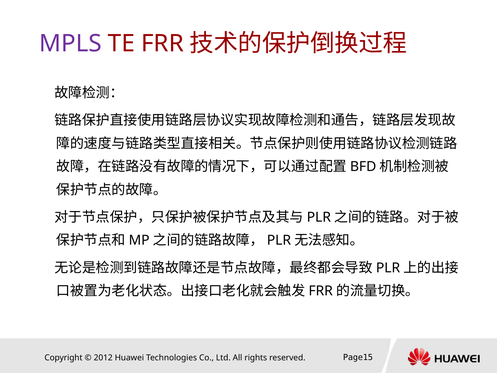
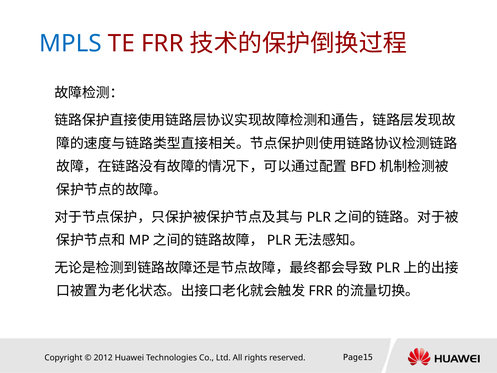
MPLS colour: purple -> blue
